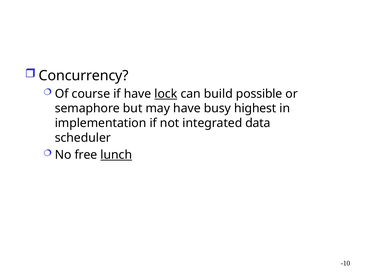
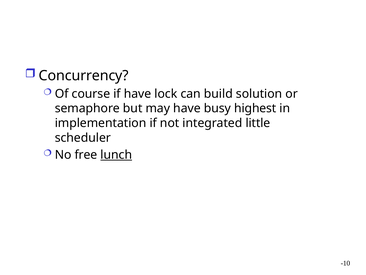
lock underline: present -> none
possible: possible -> solution
data: data -> little
